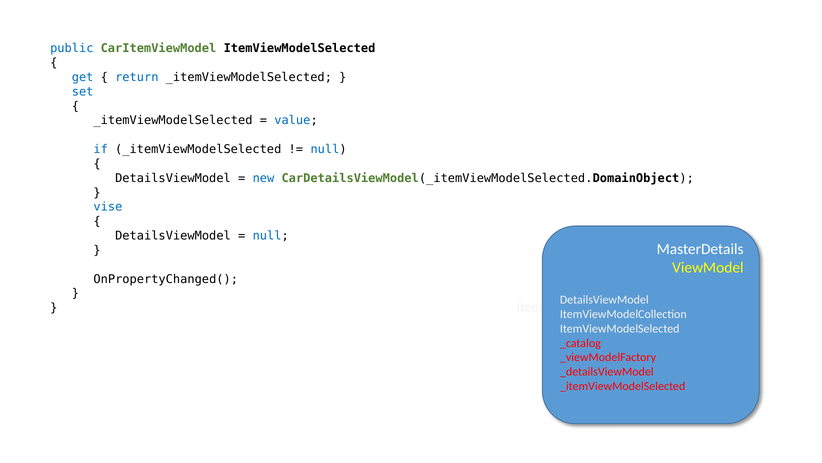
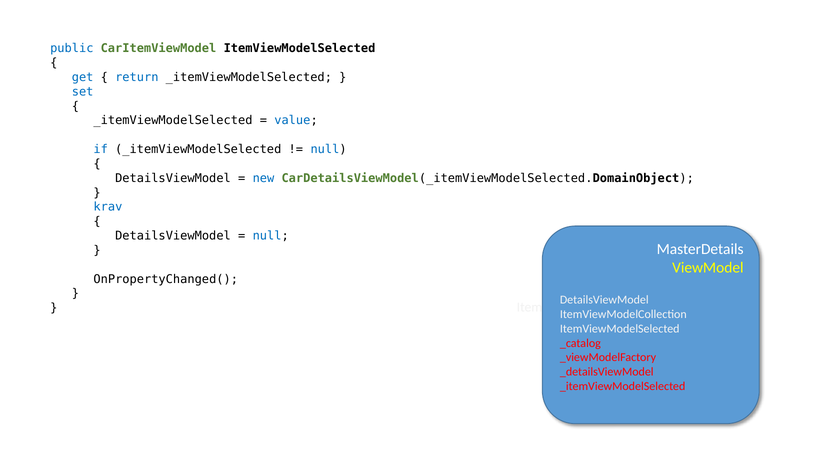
vise: vise -> krav
